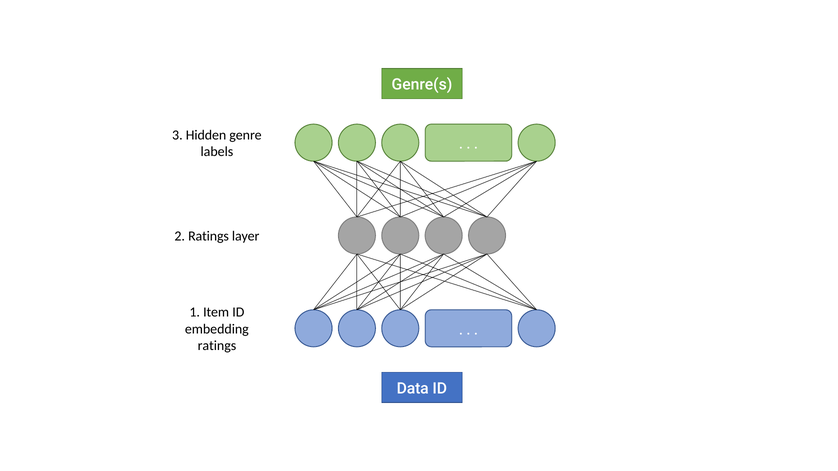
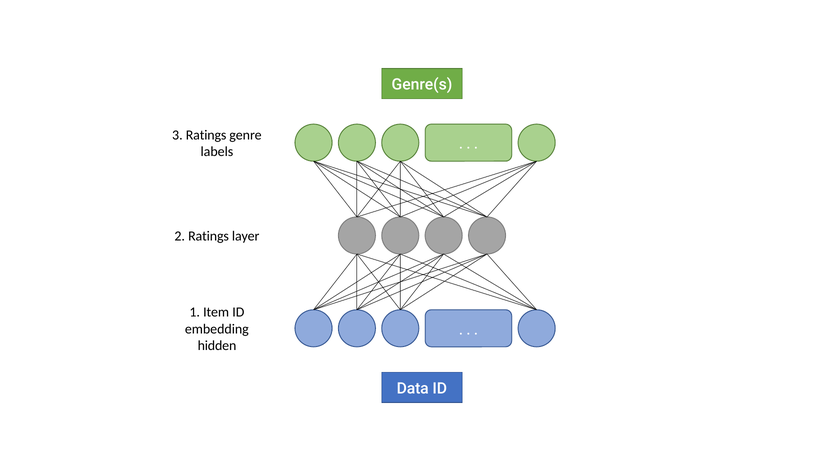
3 Hidden: Hidden -> Ratings
ratings at (217, 346): ratings -> hidden
